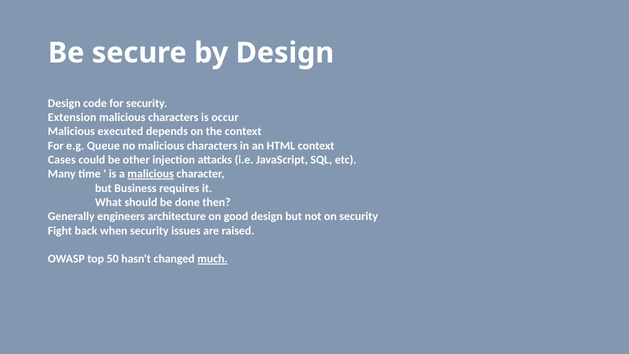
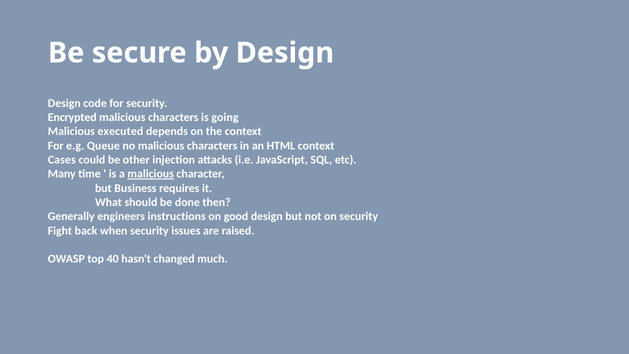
Extension: Extension -> Encrypted
occur: occur -> going
architecture: architecture -> instructions
50: 50 -> 40
much underline: present -> none
